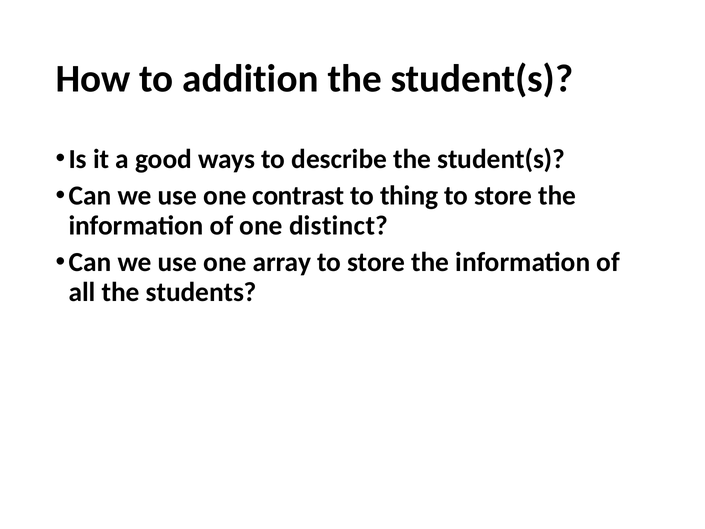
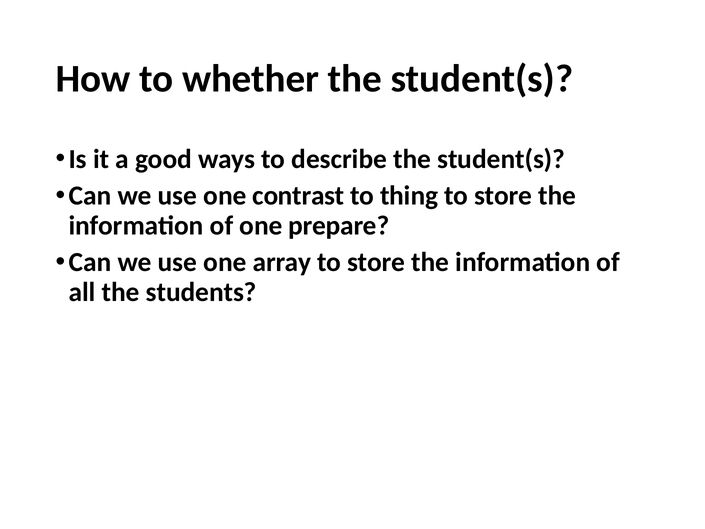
addition: addition -> whether
distinct: distinct -> prepare
